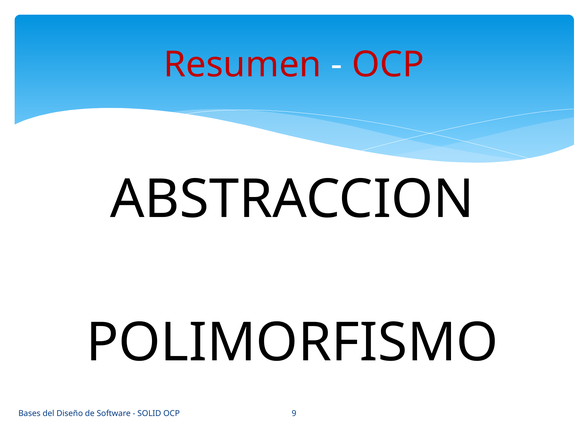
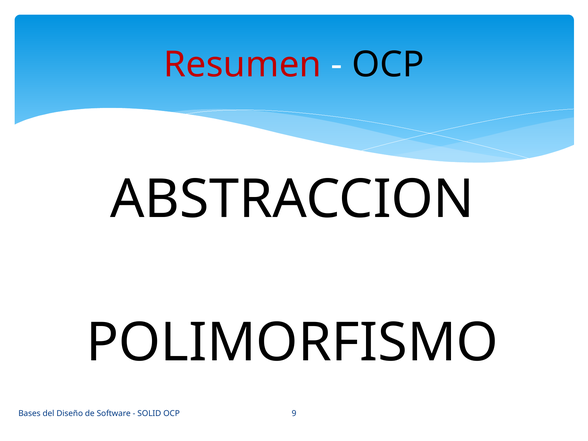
OCP at (388, 65) colour: red -> black
